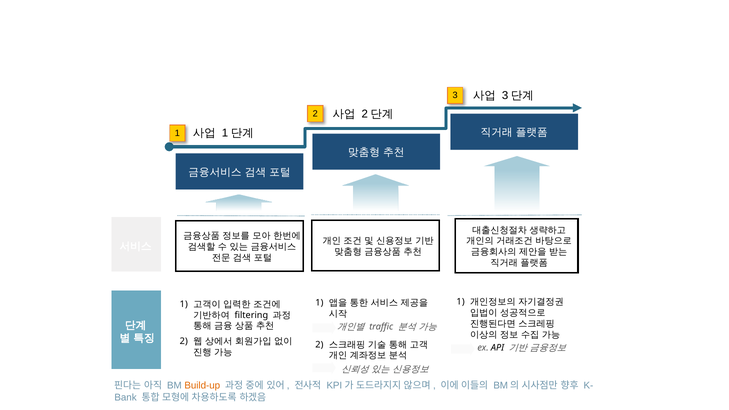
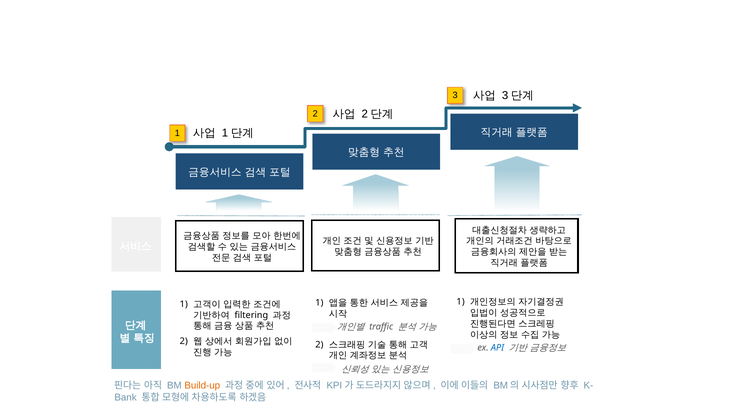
API colour: black -> blue
